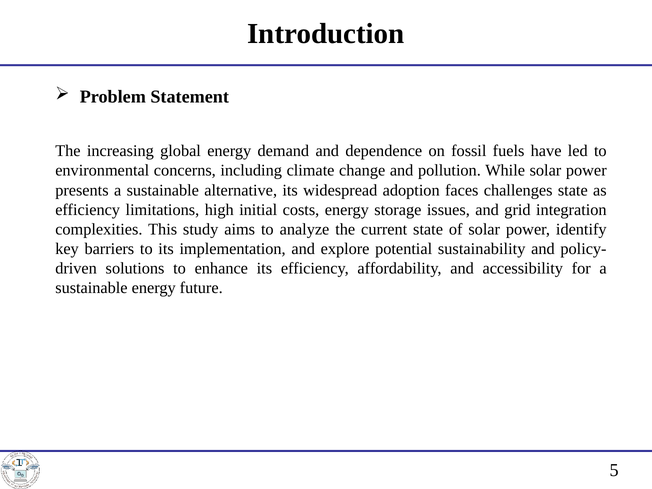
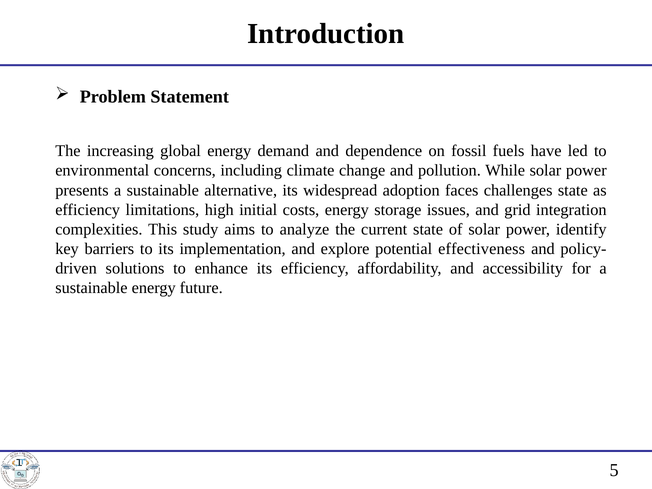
sustainability: sustainability -> effectiveness
